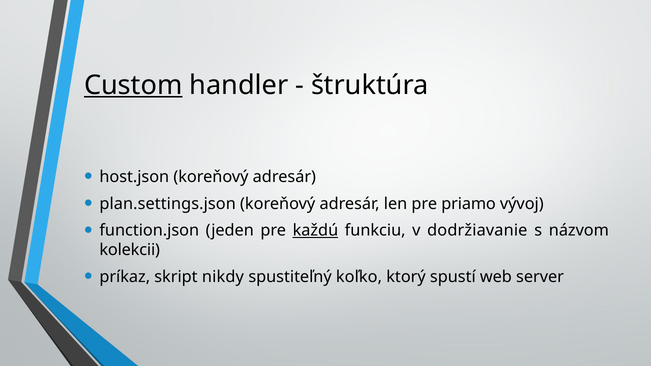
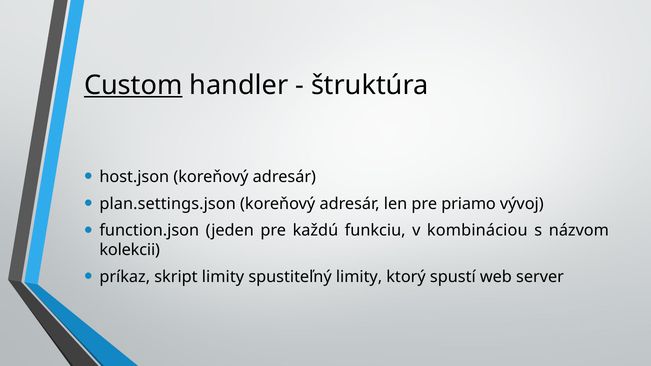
každú underline: present -> none
dodržiavanie: dodržiavanie -> kombináciou
skript nikdy: nikdy -> limity
spustiteľný koľko: koľko -> limity
